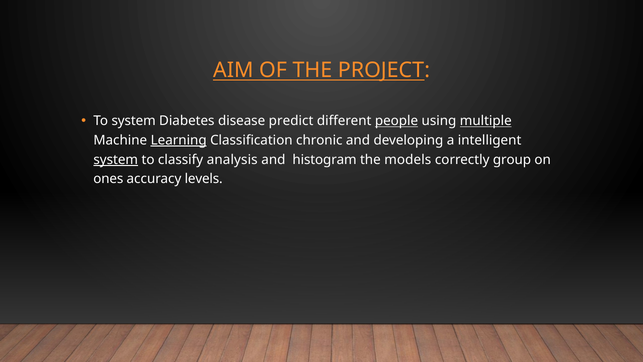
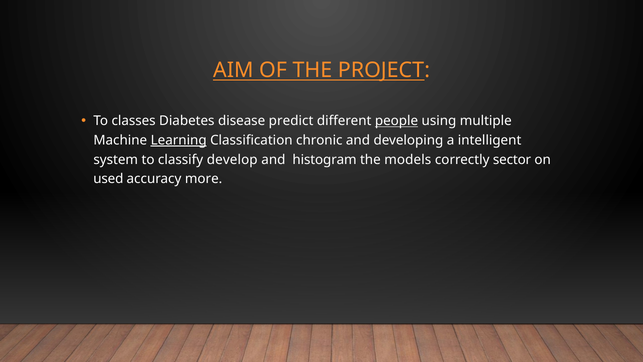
To system: system -> classes
multiple underline: present -> none
system at (116, 160) underline: present -> none
analysis: analysis -> develop
group: group -> sector
ones: ones -> used
levels: levels -> more
